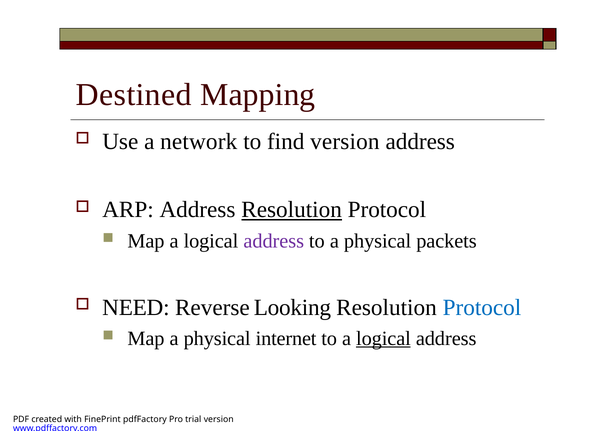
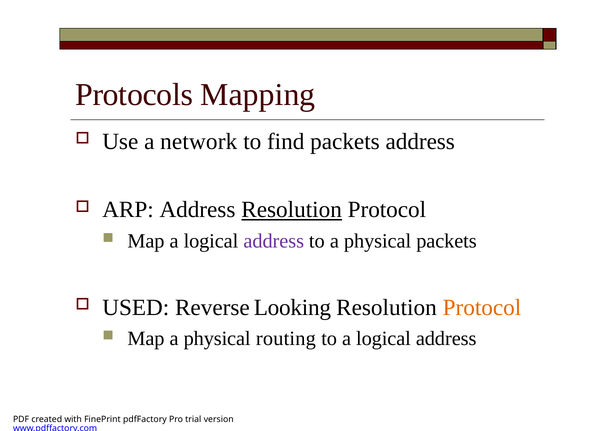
Destined: Destined -> Protocols
find version: version -> packets
NEED: NEED -> USED
Protocol at (482, 308) colour: blue -> orange
internet: internet -> routing
logical at (383, 339) underline: present -> none
